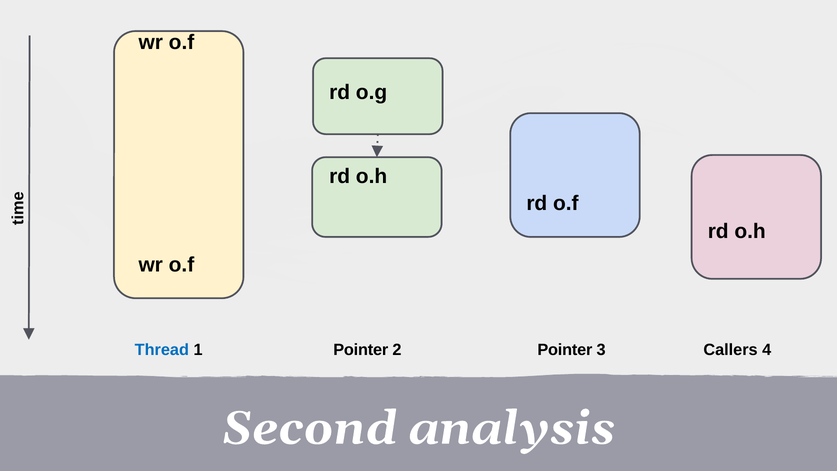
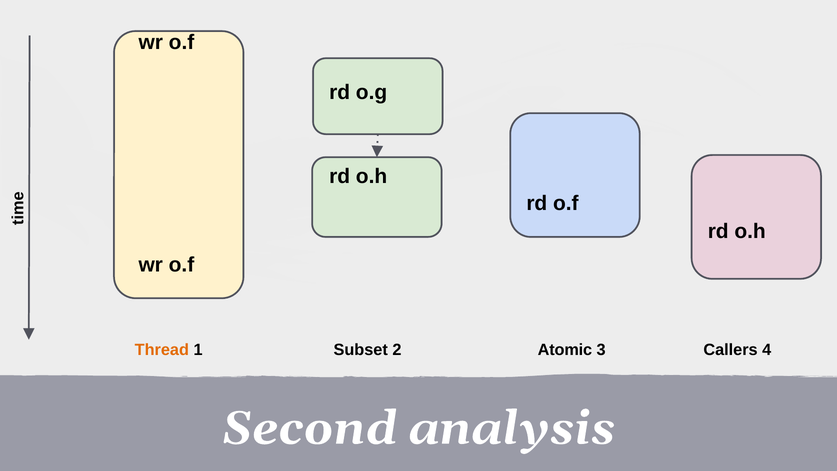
Thread colour: blue -> orange
Pointer at (361, 350): Pointer -> Subset
2 Pointer: Pointer -> Atomic
